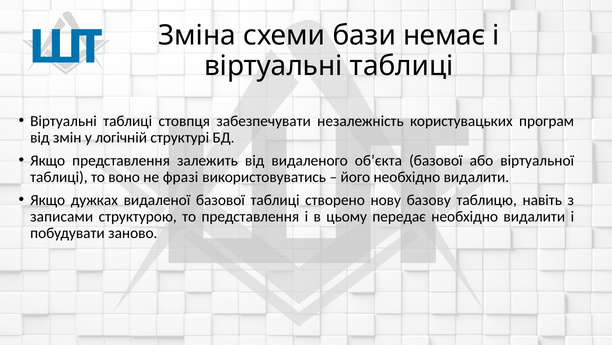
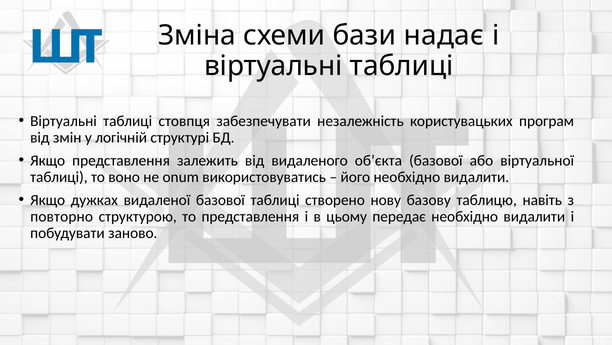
немає: немає -> надає
фразі: фразі -> onum
записами: записами -> повторно
